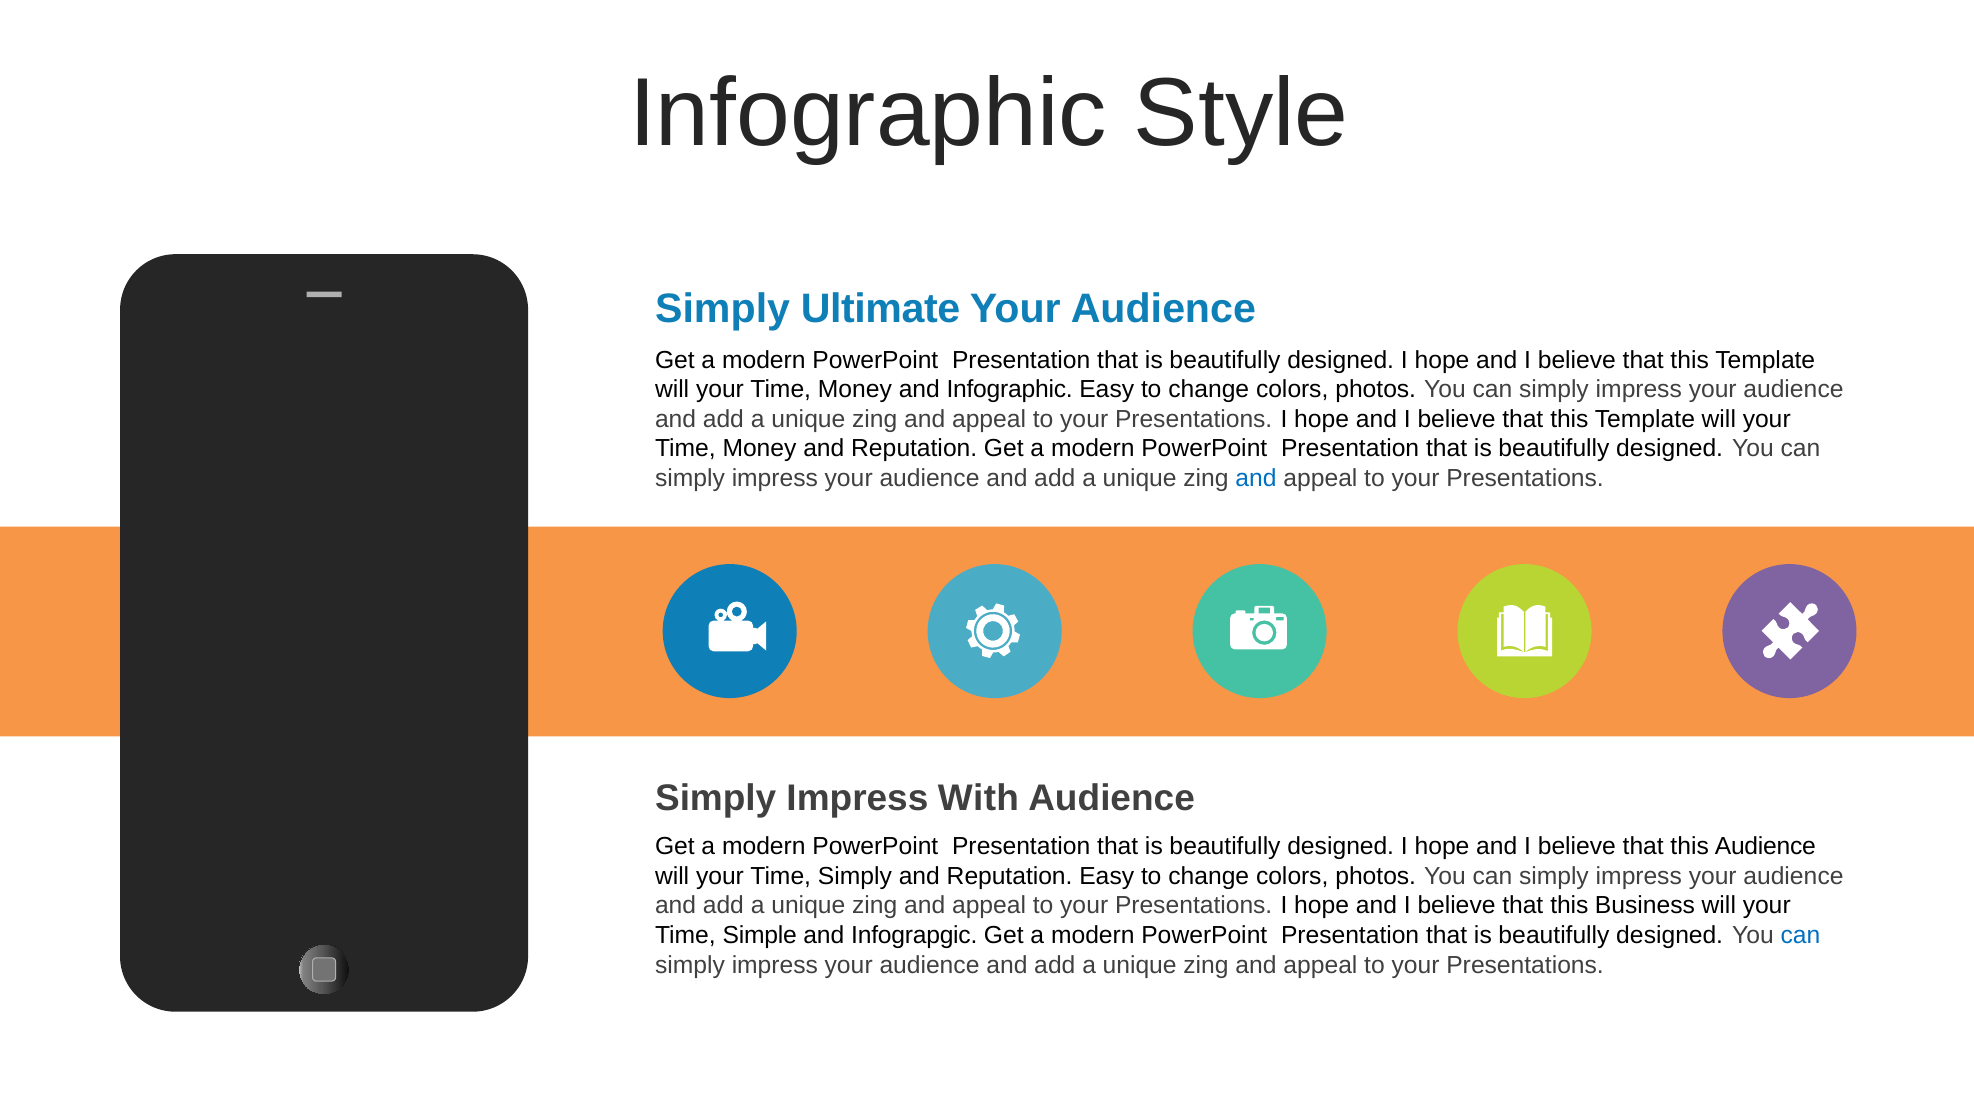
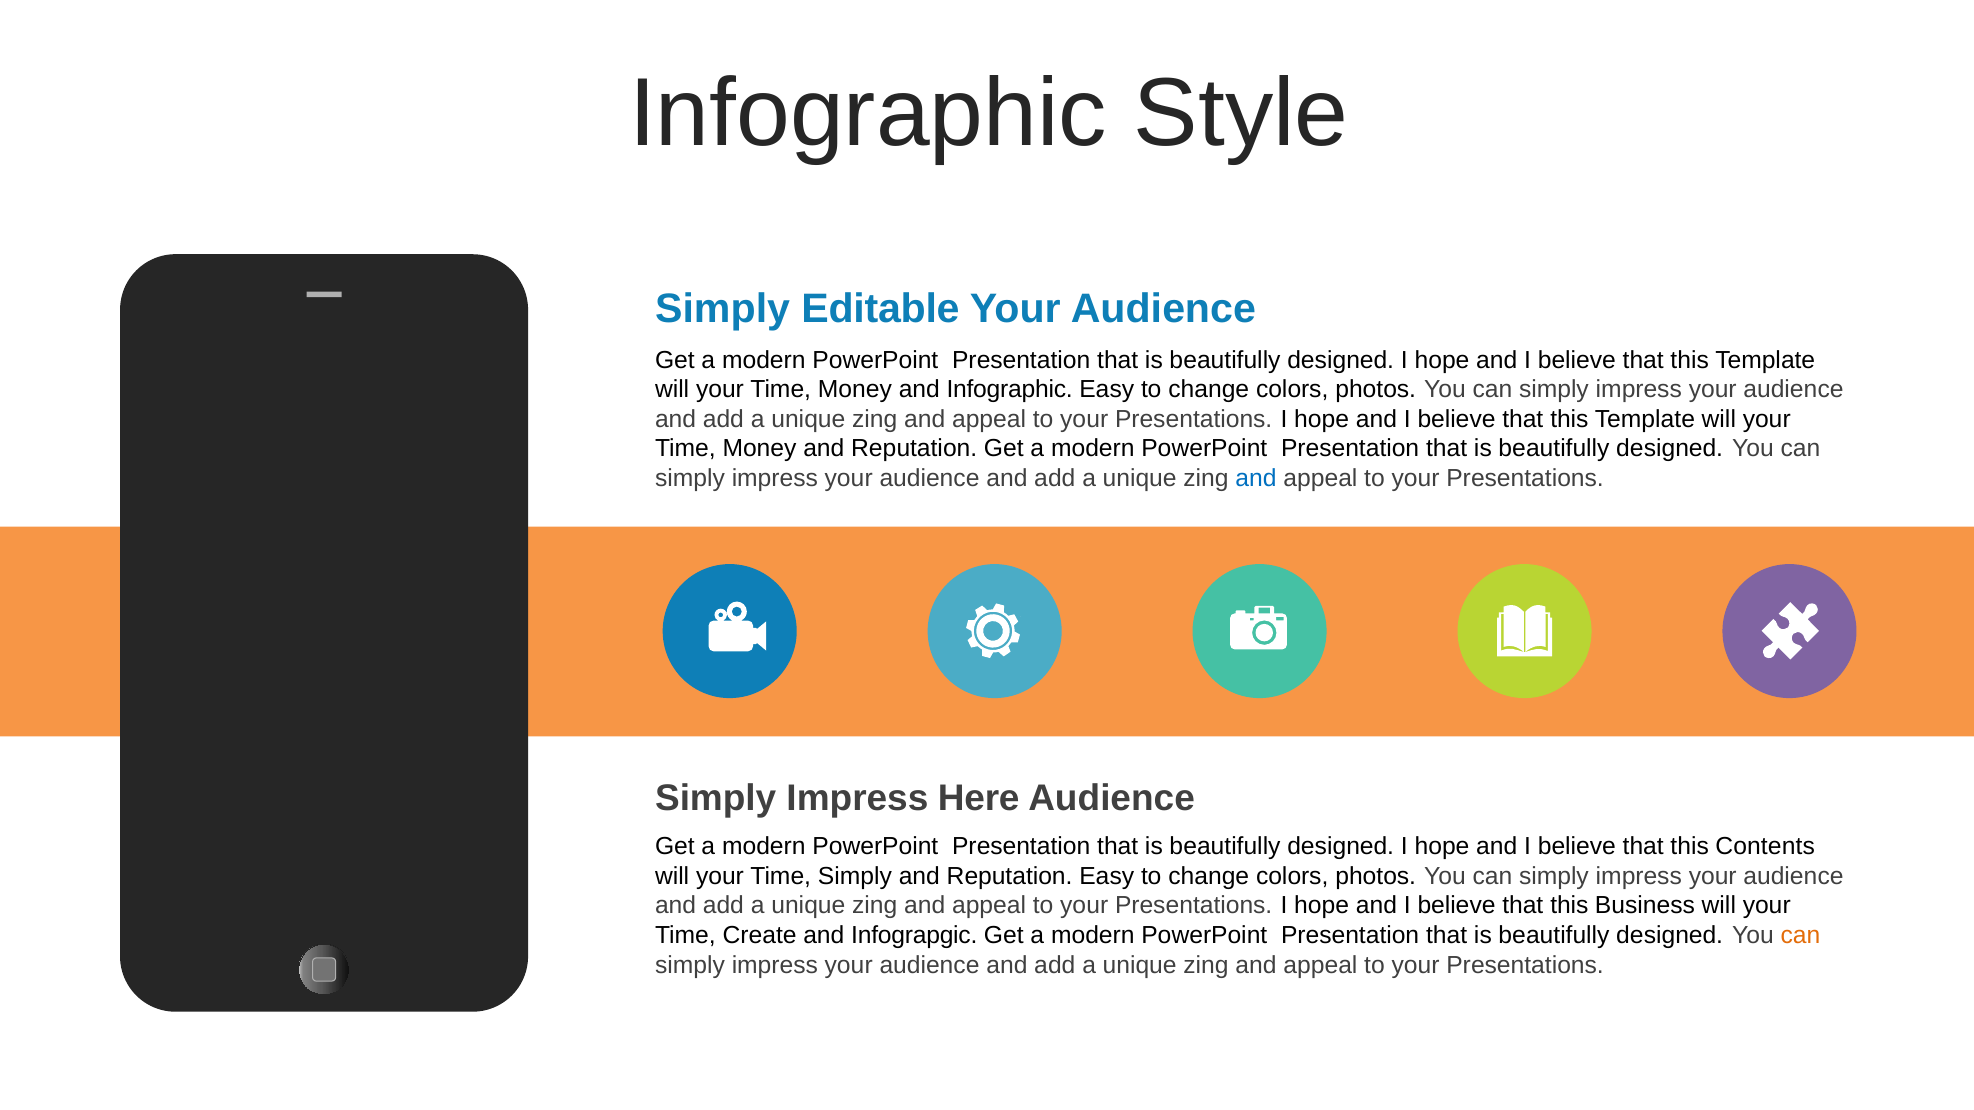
Ultimate: Ultimate -> Editable
With: With -> Here
this Audience: Audience -> Contents
Simple: Simple -> Create
can at (1800, 936) colour: blue -> orange
